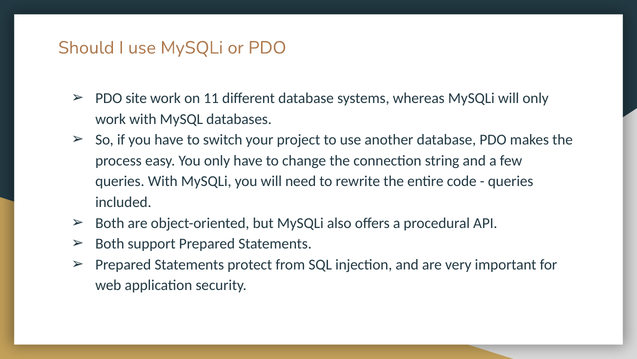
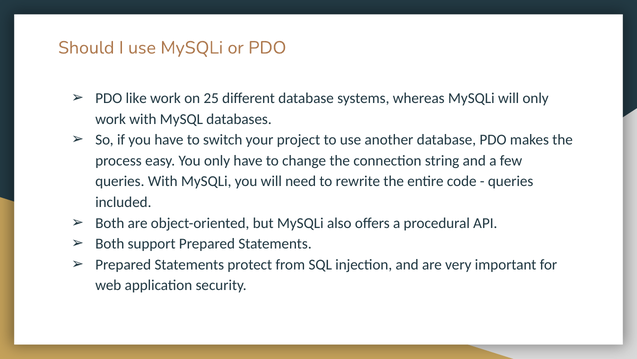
site: site -> like
11: 11 -> 25
